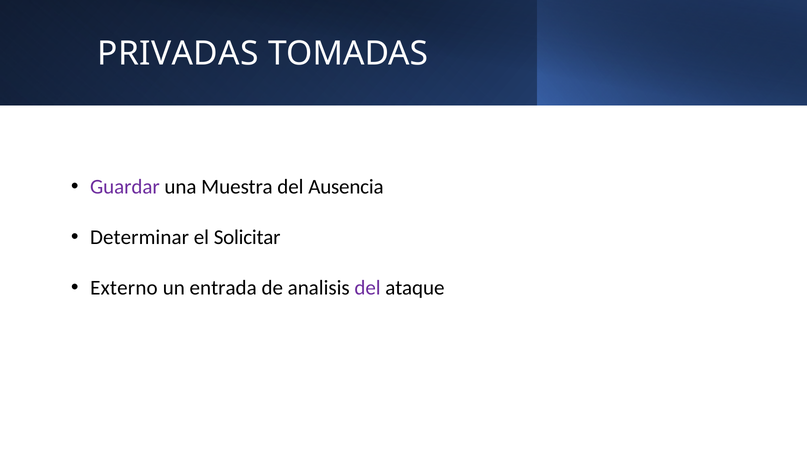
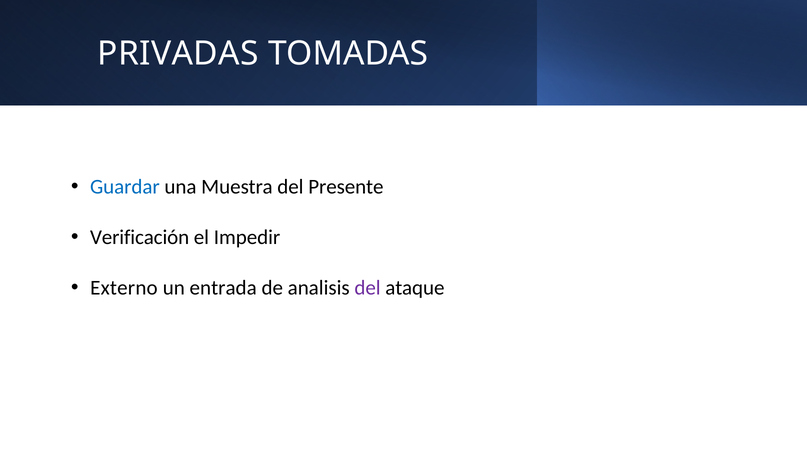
Guardar colour: purple -> blue
Ausencia: Ausencia -> Presente
Determinar: Determinar -> Verificación
Solicitar: Solicitar -> Impedir
